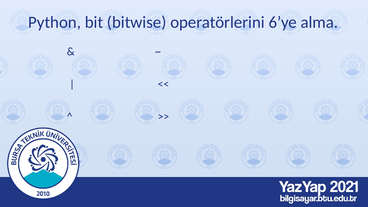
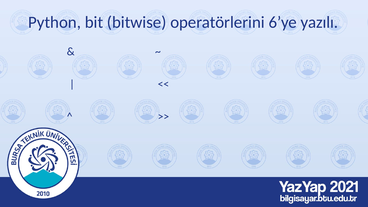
alma: alma -> yazılı
